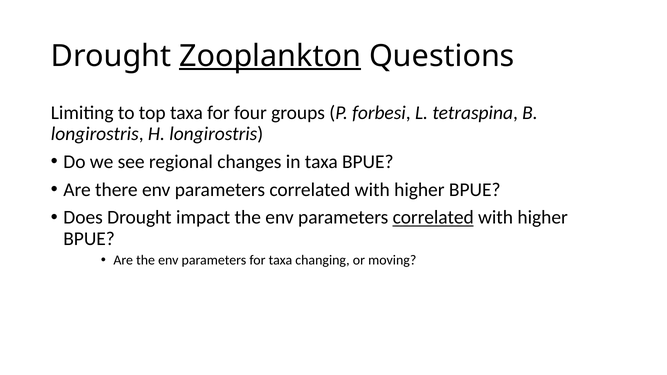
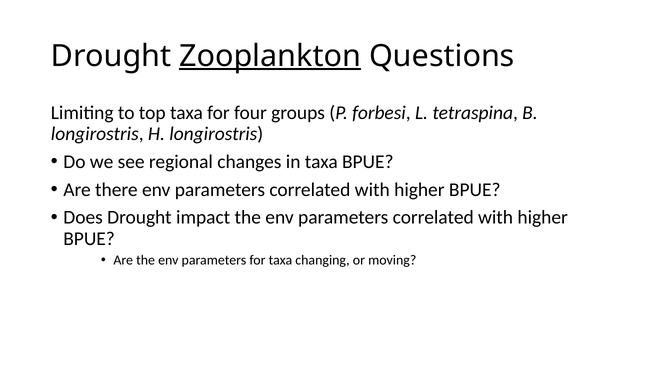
correlated at (433, 218) underline: present -> none
